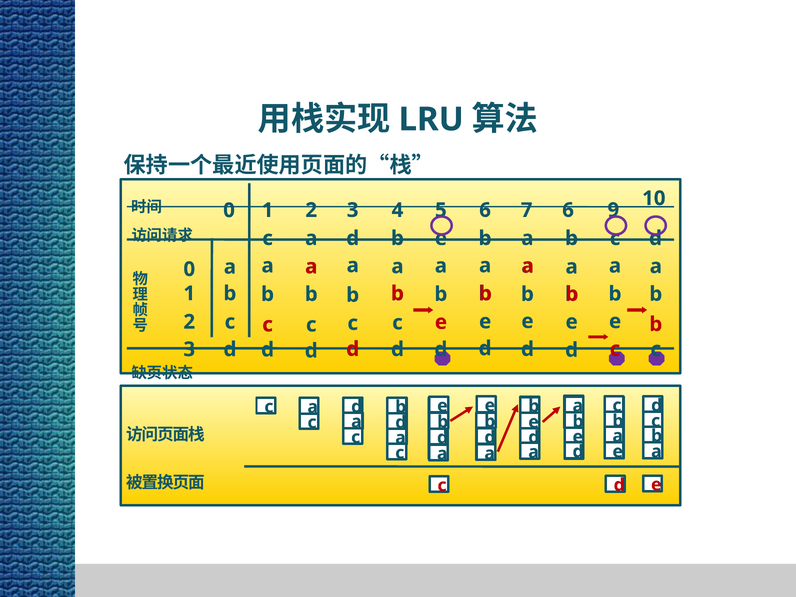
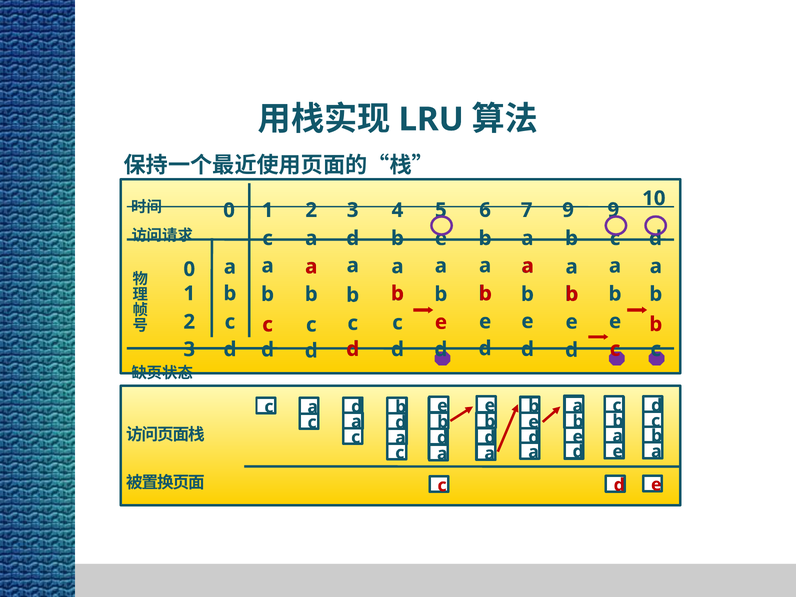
7 6: 6 -> 9
